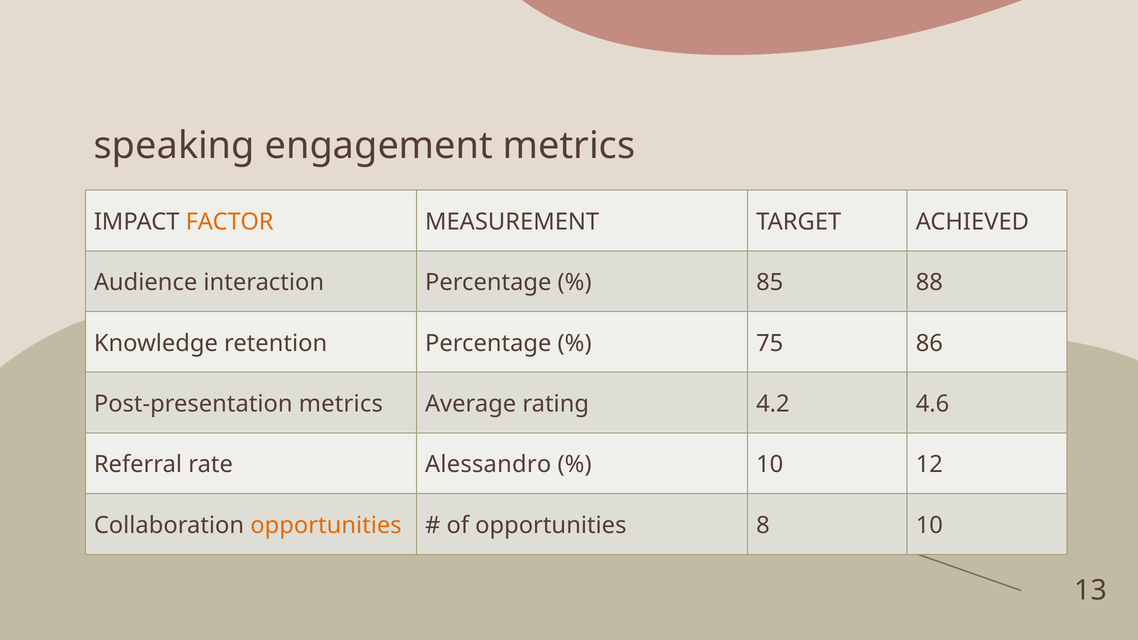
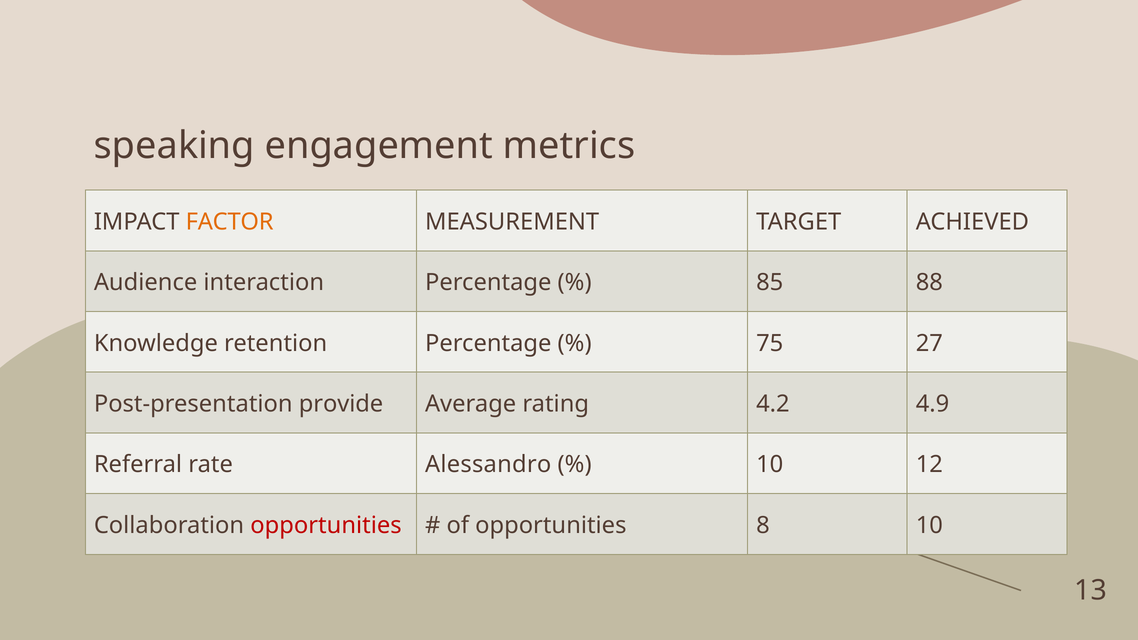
86: 86 -> 27
Post-presentation metrics: metrics -> provide
4.6: 4.6 -> 4.9
opportunities at (326, 525) colour: orange -> red
